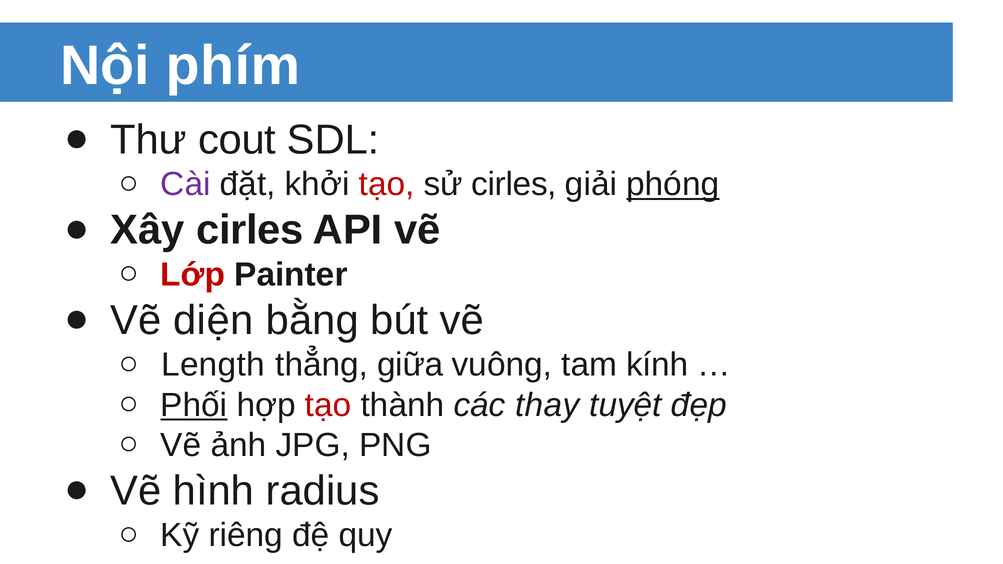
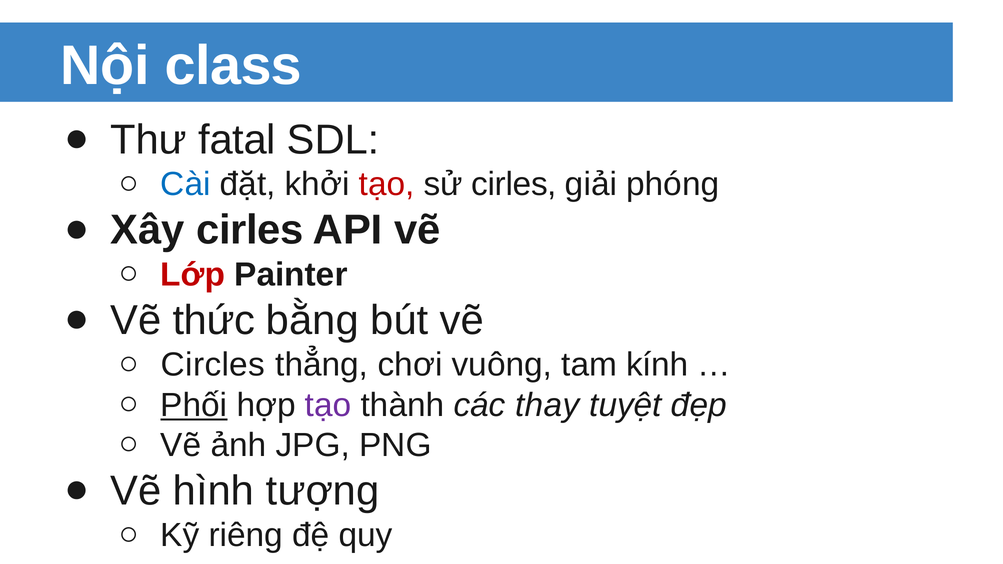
phím: phím -> class
cout: cout -> fatal
Cài colour: purple -> blue
phóng underline: present -> none
diện: diện -> thức
Length: Length -> Circles
giữa: giữa -> chơi
tạo at (328, 405) colour: red -> purple
radius: radius -> tượng
